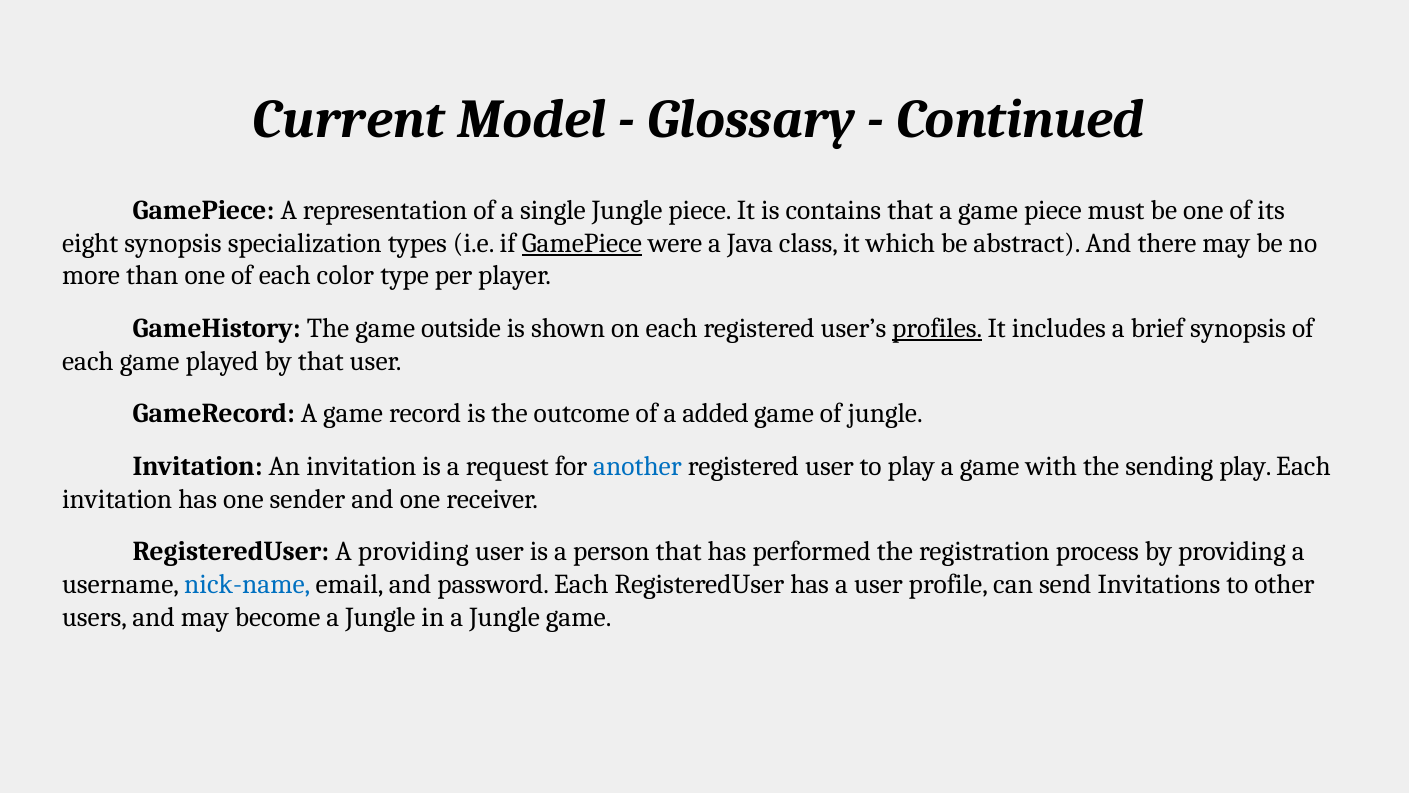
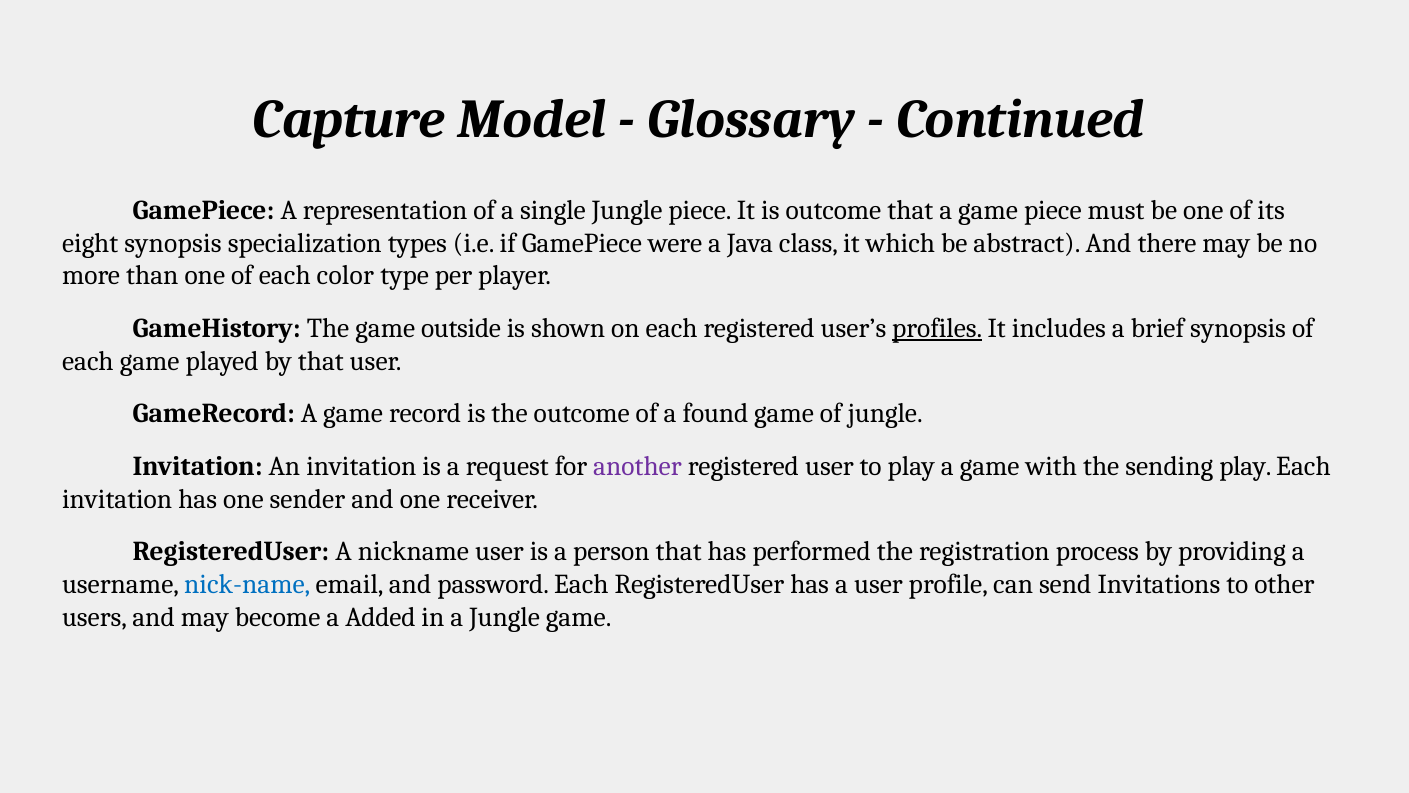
Current: Current -> Capture
is contains: contains -> outcome
GamePiece at (582, 243) underline: present -> none
added: added -> found
another colour: blue -> purple
A providing: providing -> nickname
become a Jungle: Jungle -> Added
